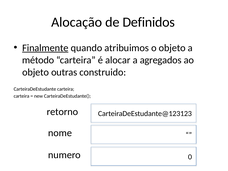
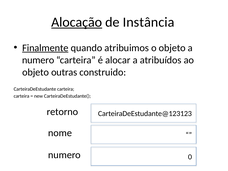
Alocação underline: none -> present
Definidos: Definidos -> Instância
método at (38, 60): método -> numero
agregados: agregados -> atribuídos
